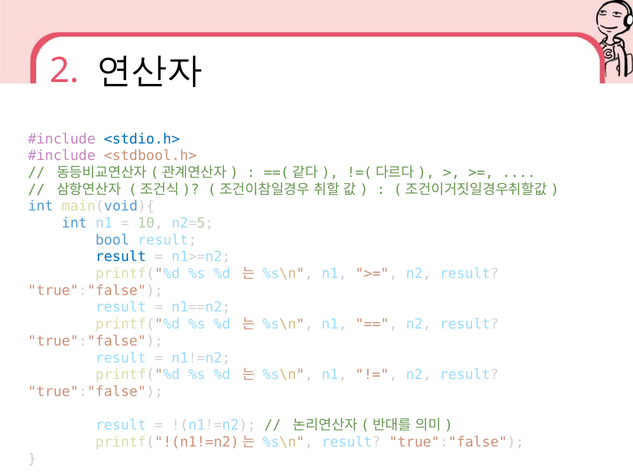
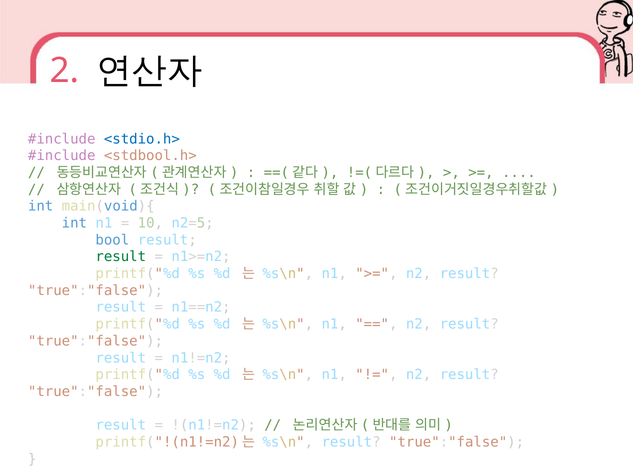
result at (121, 257) colour: blue -> green
